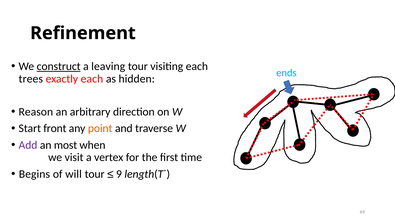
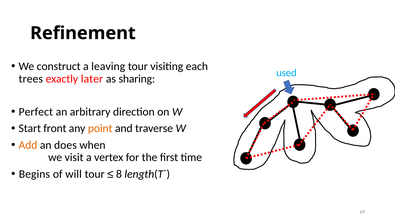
construct underline: present -> none
ends: ends -> used
exactly each: each -> later
hidden: hidden -> sharing
Reason: Reason -> Perfect
Add colour: purple -> orange
most: most -> does
9: 9 -> 8
